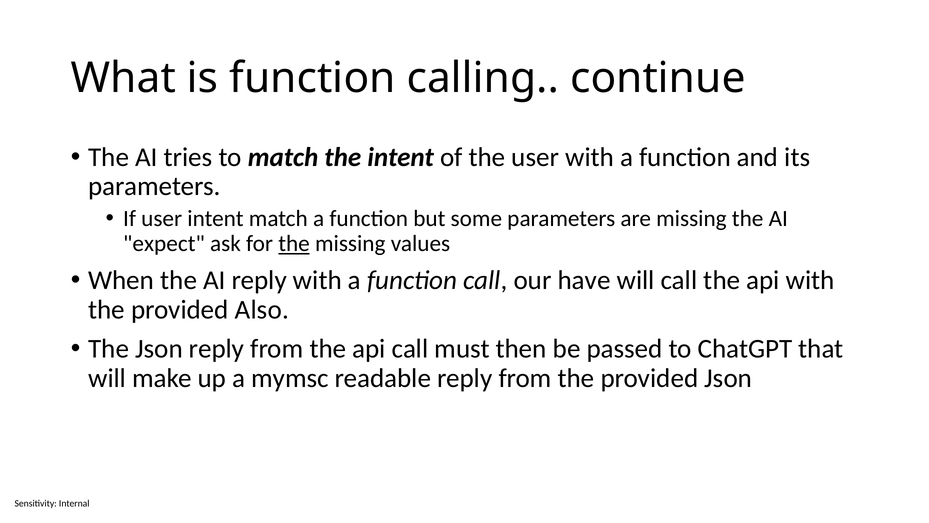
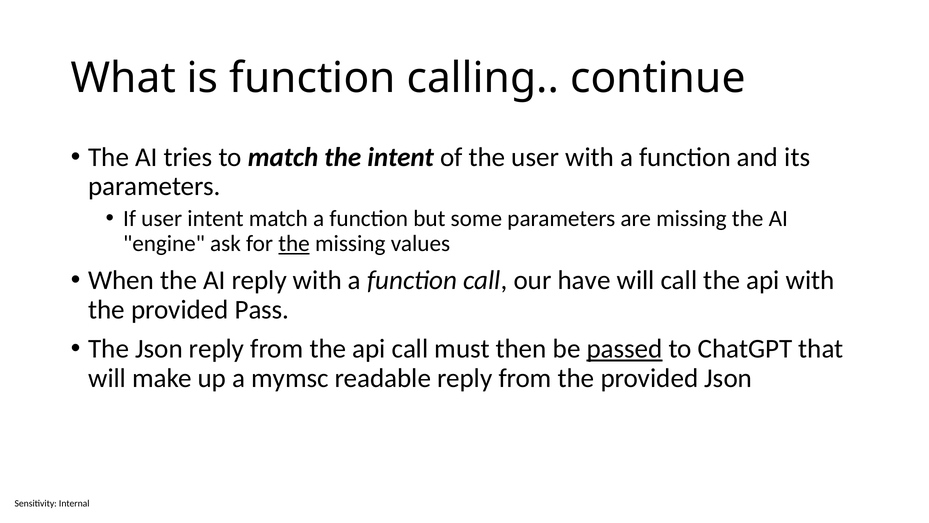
expect: expect -> engine
Also: Also -> Pass
passed underline: none -> present
